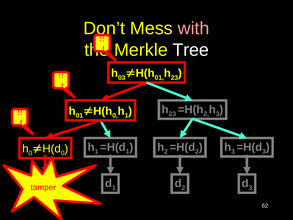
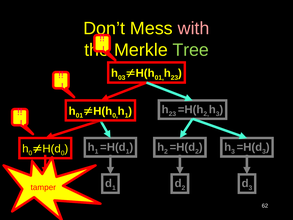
Tree colour: white -> light green
